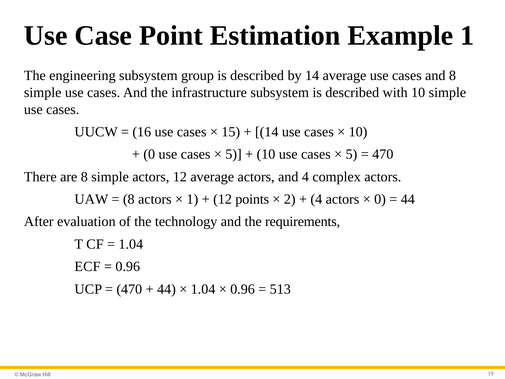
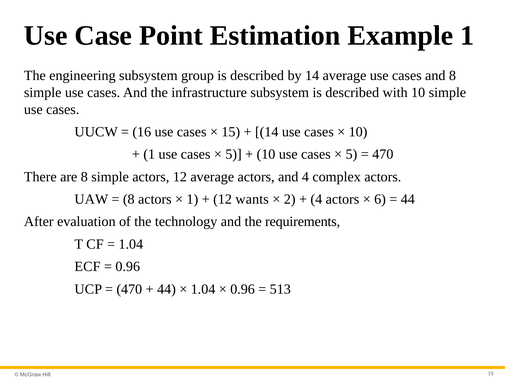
0 at (149, 154): 0 -> 1
points: points -> wants
0 at (380, 199): 0 -> 6
